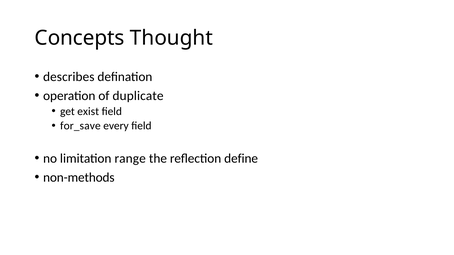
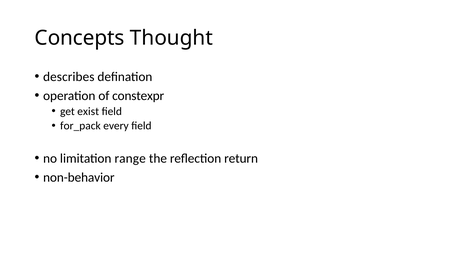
duplicate: duplicate -> constexpr
for_save: for_save -> for_pack
define: define -> return
non-methods: non-methods -> non-behavior
